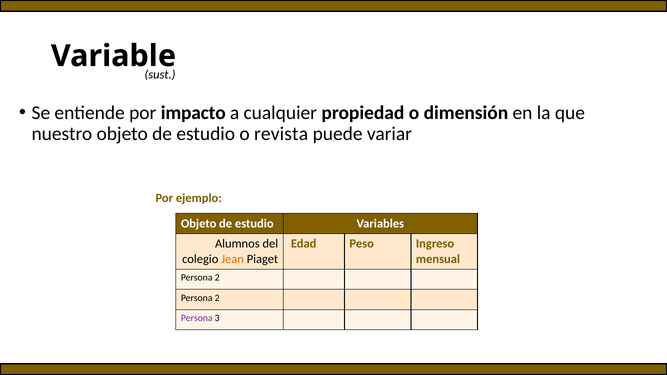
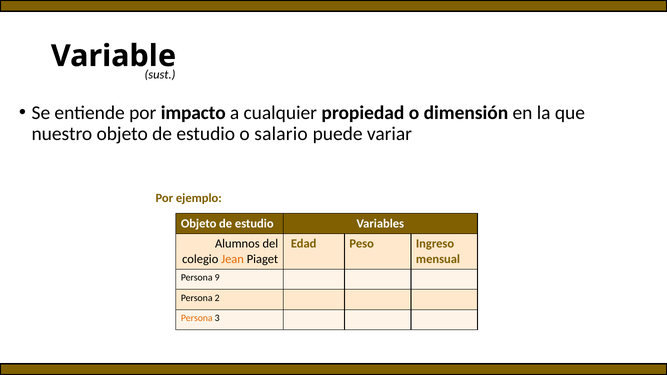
revista: revista -> salario
2 at (217, 278): 2 -> 9
Persona at (197, 318) colour: purple -> orange
